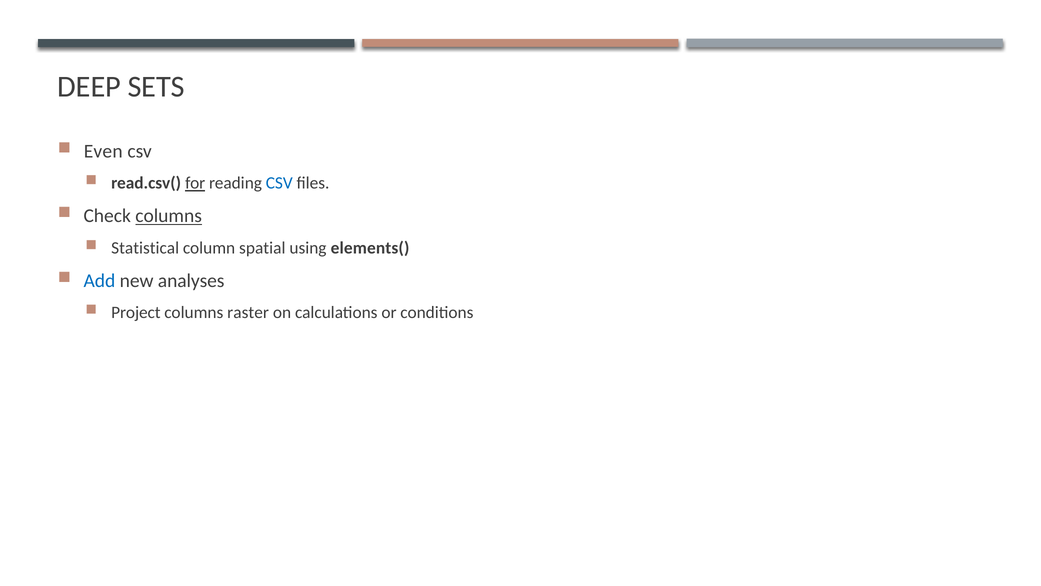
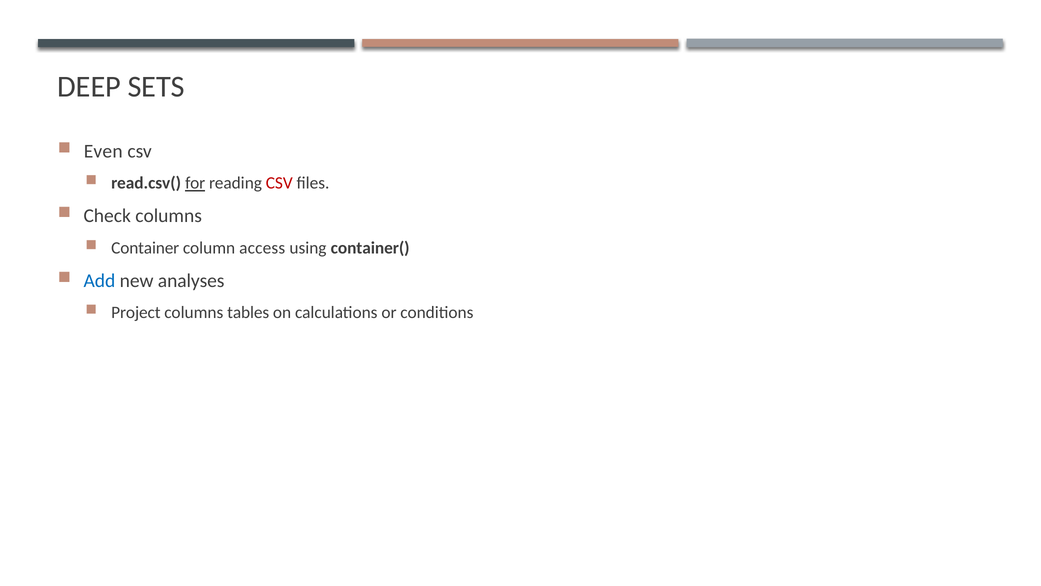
CSV at (279, 183) colour: blue -> red
columns at (169, 216) underline: present -> none
Statistical: Statistical -> Container
spatial: spatial -> access
elements(: elements( -> container(
raster: raster -> tables
